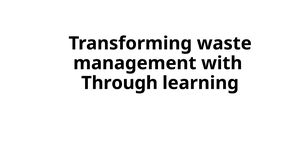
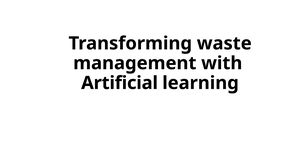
Through: Through -> Artificial
